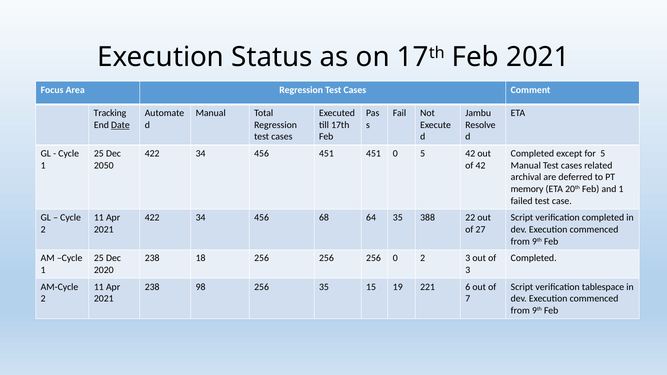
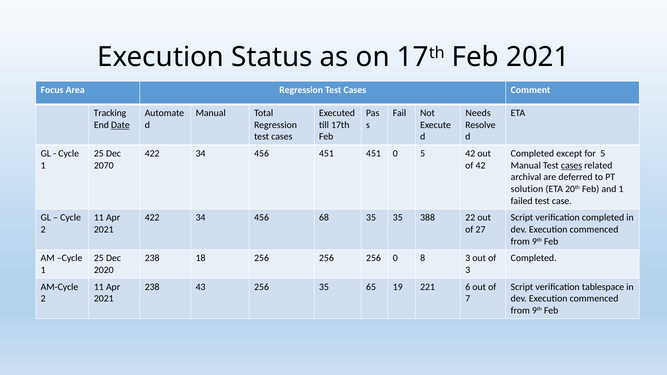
Jambu: Jambu -> Needs
2050: 2050 -> 2070
cases at (572, 165) underline: none -> present
memory: memory -> solution
68 64: 64 -> 35
0 2: 2 -> 8
98: 98 -> 43
15: 15 -> 65
